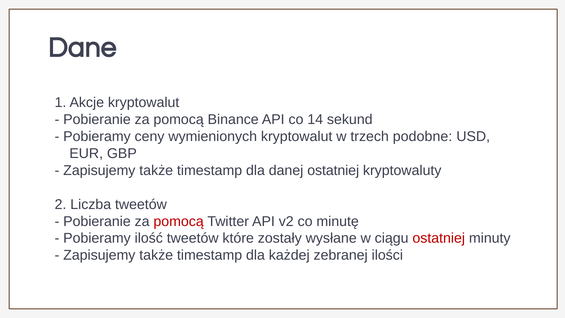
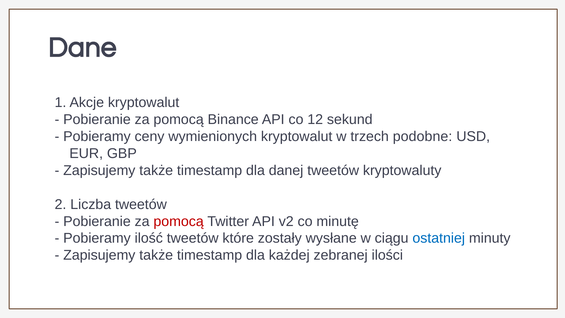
14: 14 -> 12
danej ostatniej: ostatniej -> tweetów
ostatniej at (439, 238) colour: red -> blue
